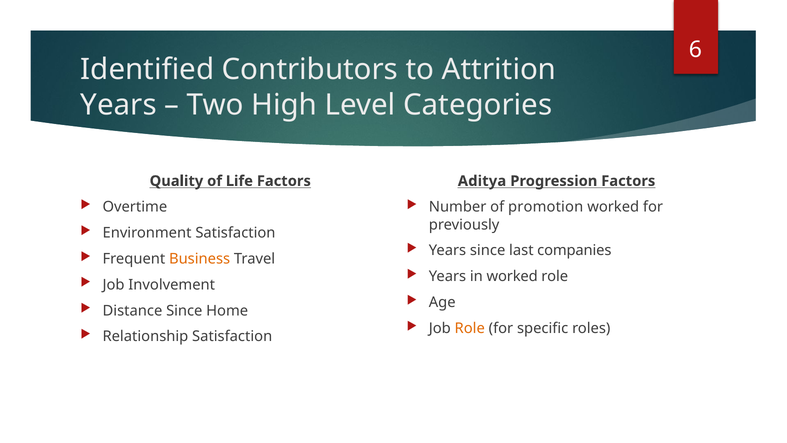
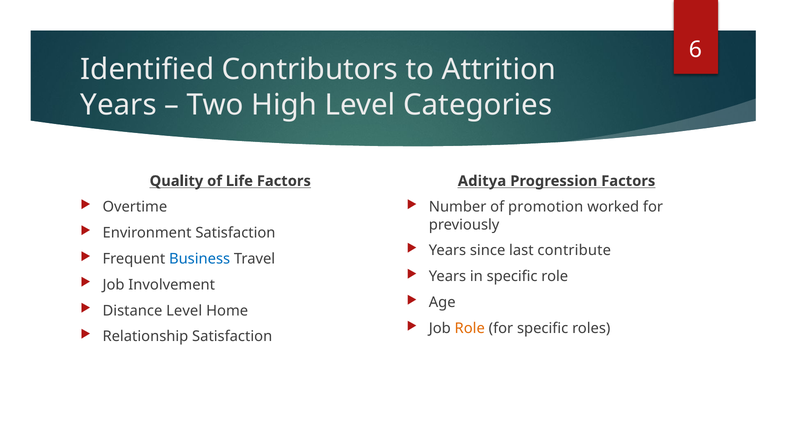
companies: companies -> contribute
Business colour: orange -> blue
in worked: worked -> specific
Distance Since: Since -> Level
